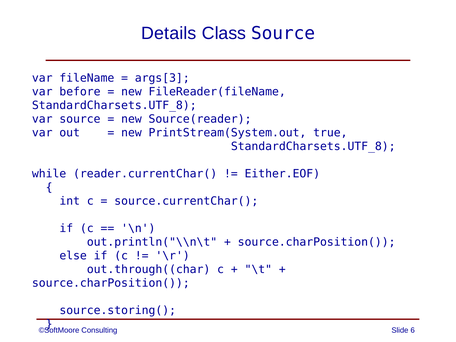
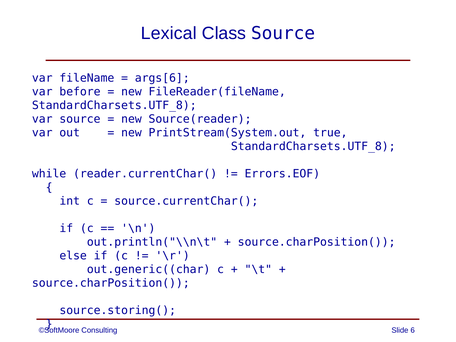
Details: Details -> Lexical
args[3: args[3 -> args[6
Either.EOF: Either.EOF -> Errors.EOF
out.through((char: out.through((char -> out.generic((char
